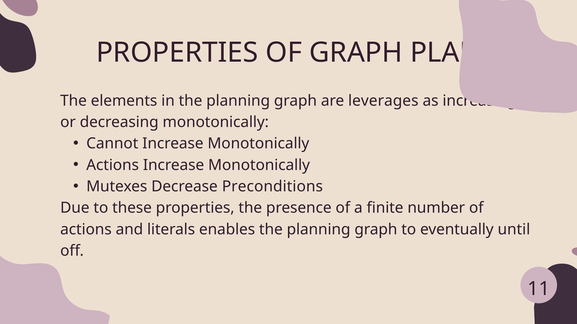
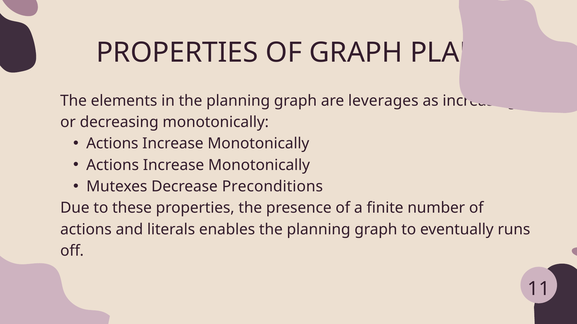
Cannot at (112, 144): Cannot -> Actions
until: until -> runs
